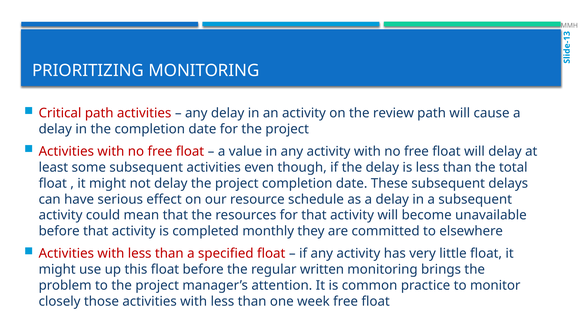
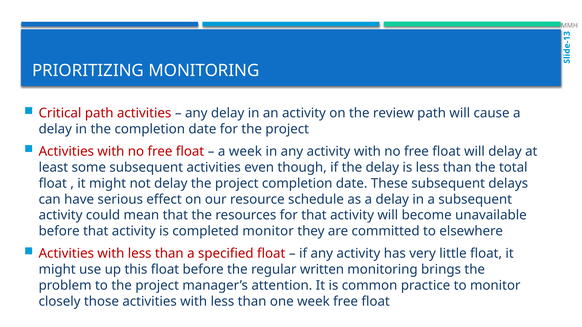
a value: value -> week
completed monthly: monthly -> monitor
